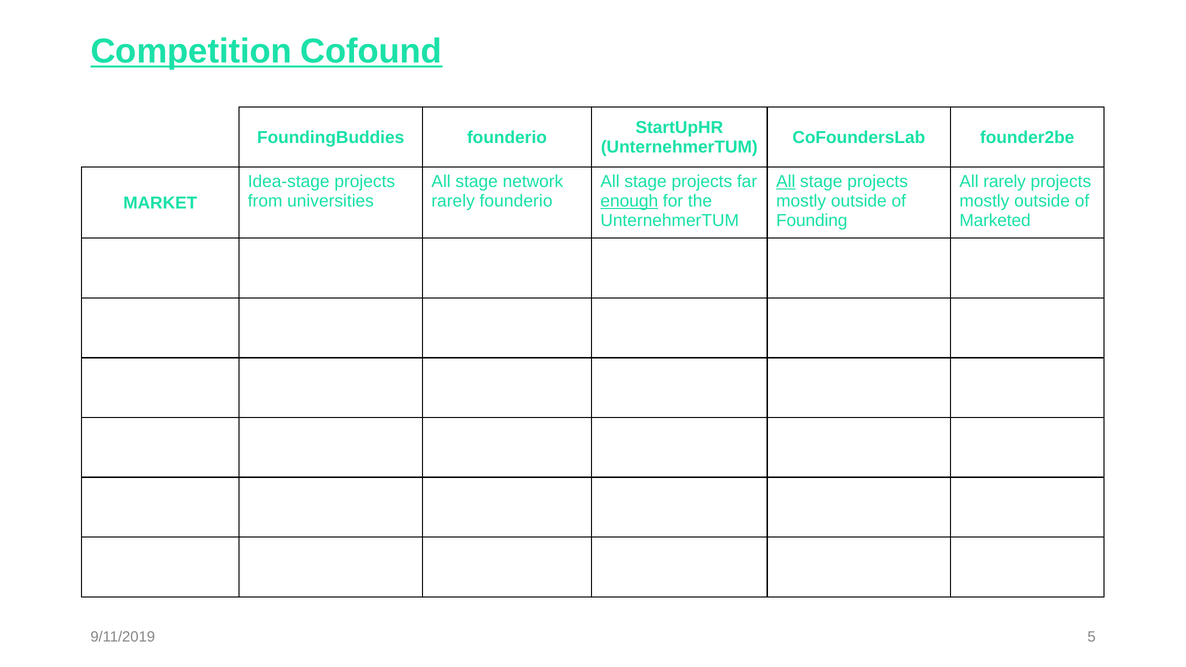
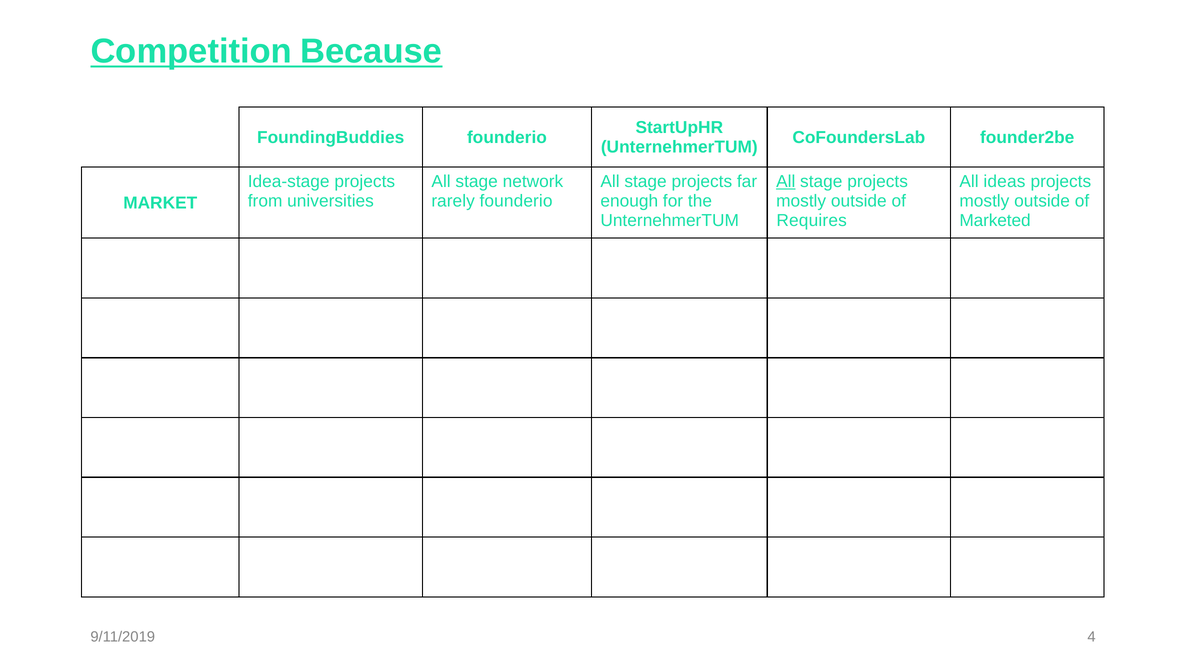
Cofound: Cofound -> Because
All rarely: rarely -> ideas
enough underline: present -> none
Founding: Founding -> Requires
5: 5 -> 4
